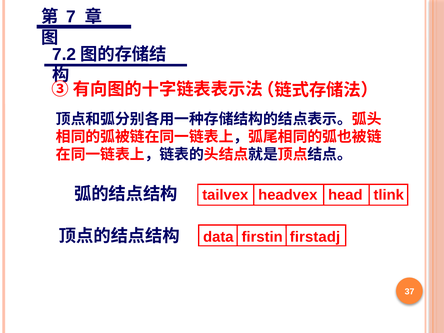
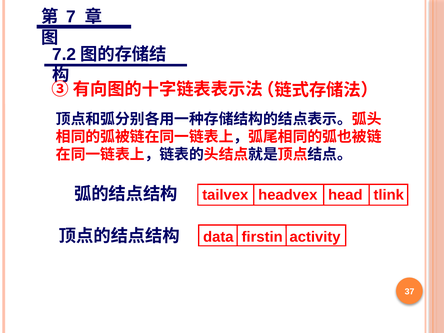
firstadj: firstadj -> activity
